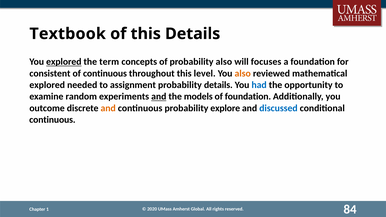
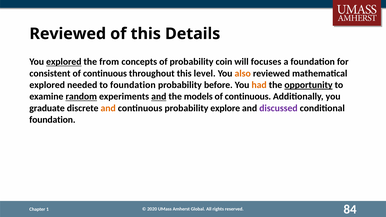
Textbook at (68, 34): Textbook -> Reviewed
term: term -> from
probability also: also -> coin
to assignment: assignment -> foundation
probability details: details -> before
had colour: blue -> orange
opportunity underline: none -> present
random underline: none -> present
foundation at (248, 97): foundation -> continuous
outcome: outcome -> graduate
discussed colour: blue -> purple
continuous at (52, 120): continuous -> foundation
